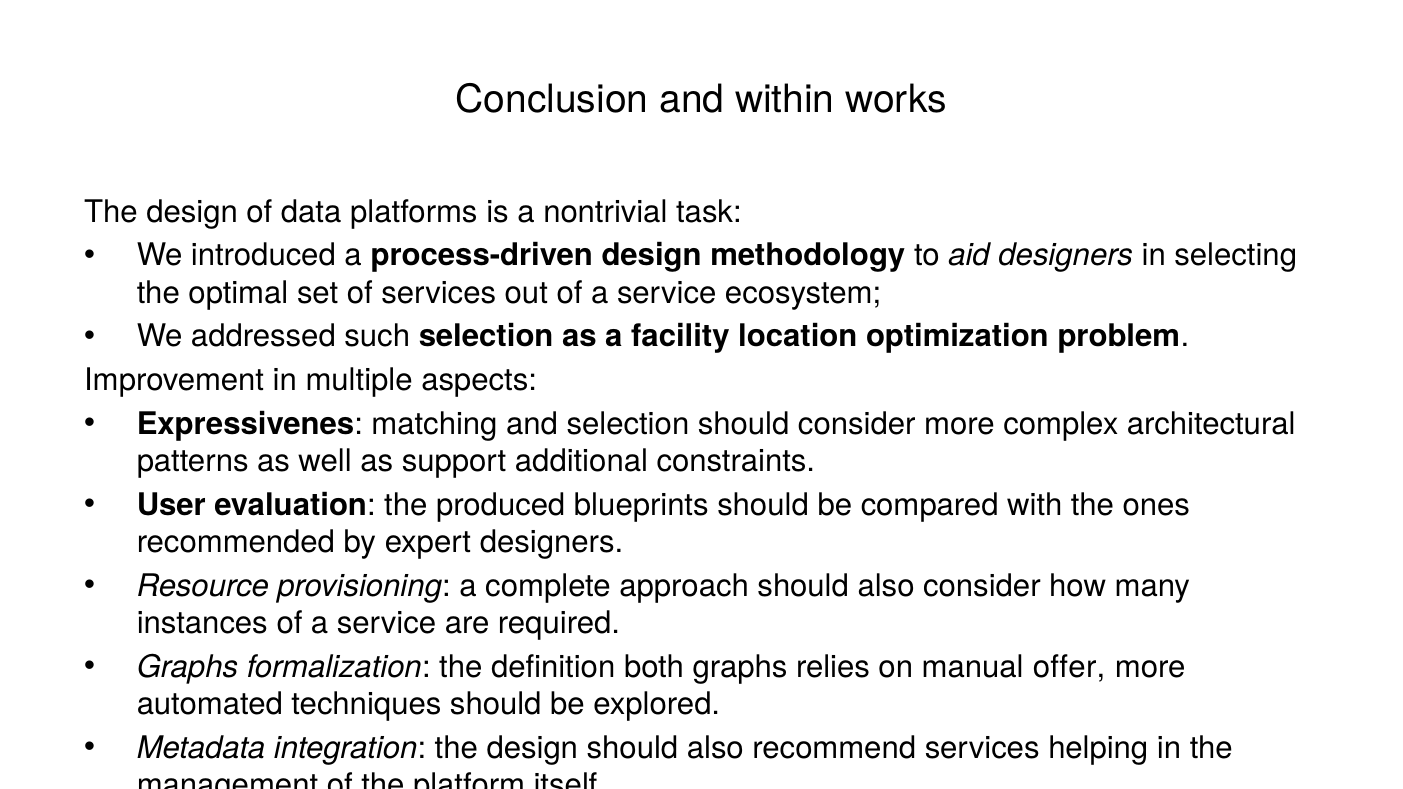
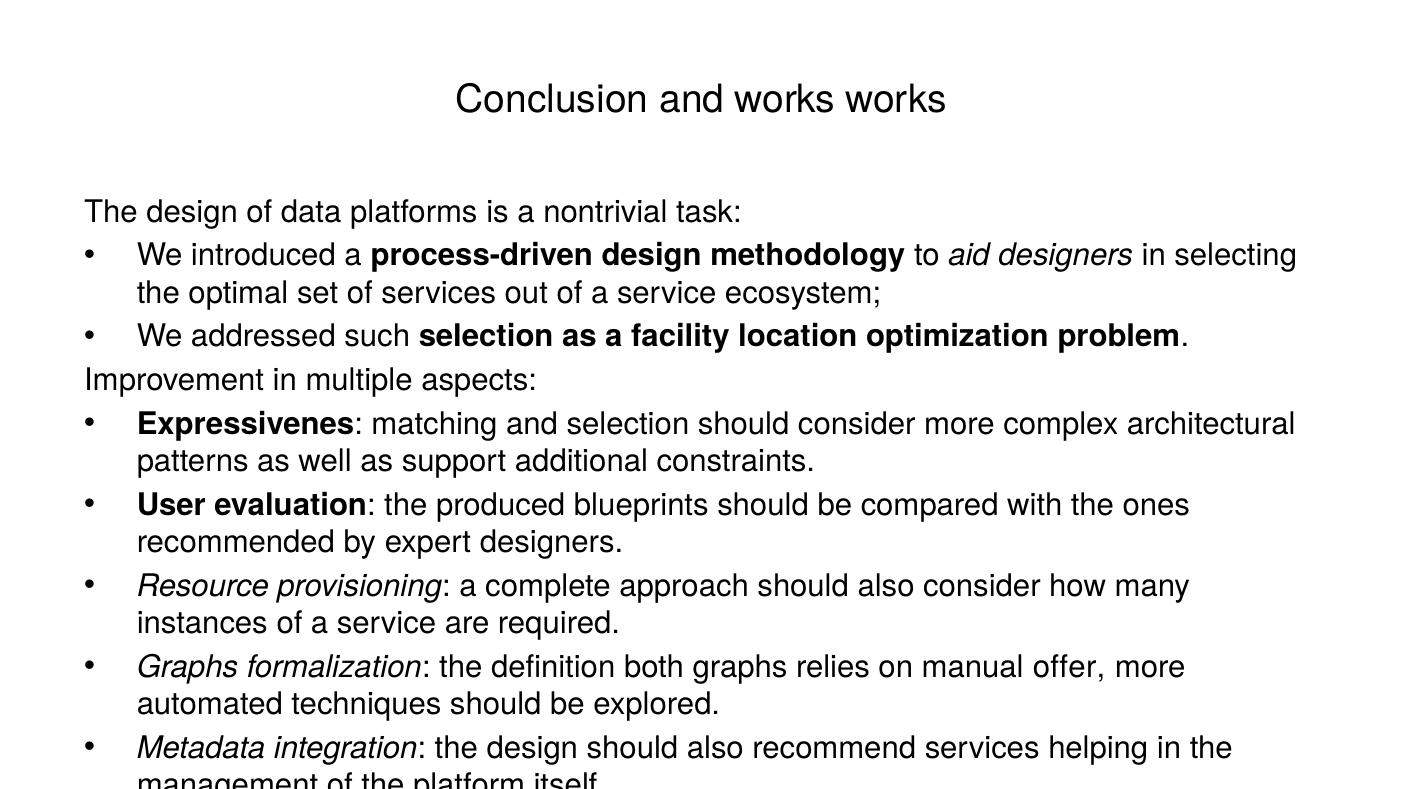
and within: within -> works
